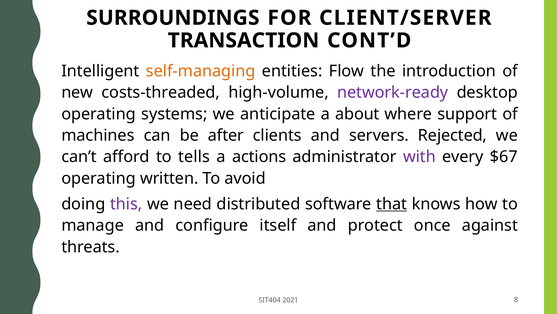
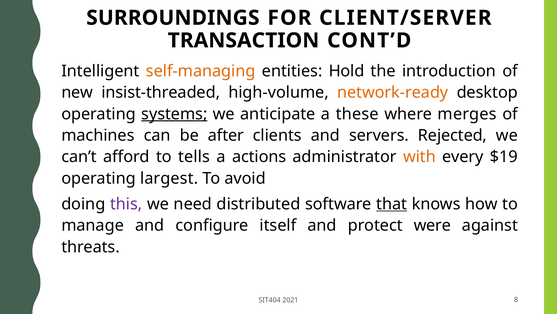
Flow: Flow -> Hold
costs-threaded: costs-threaded -> insist-threaded
network-ready colour: purple -> orange
systems underline: none -> present
about: about -> these
support: support -> merges
with colour: purple -> orange
$67: $67 -> $19
written: written -> largest
once: once -> were
